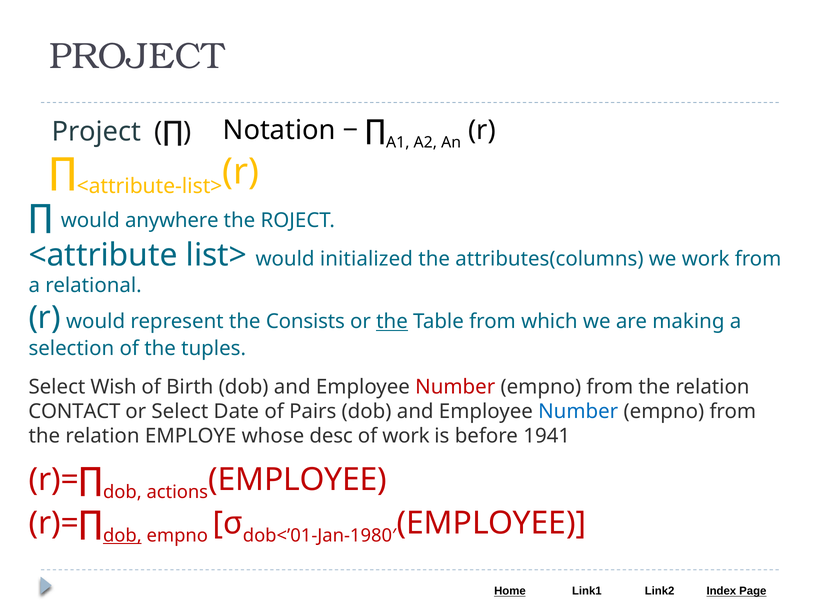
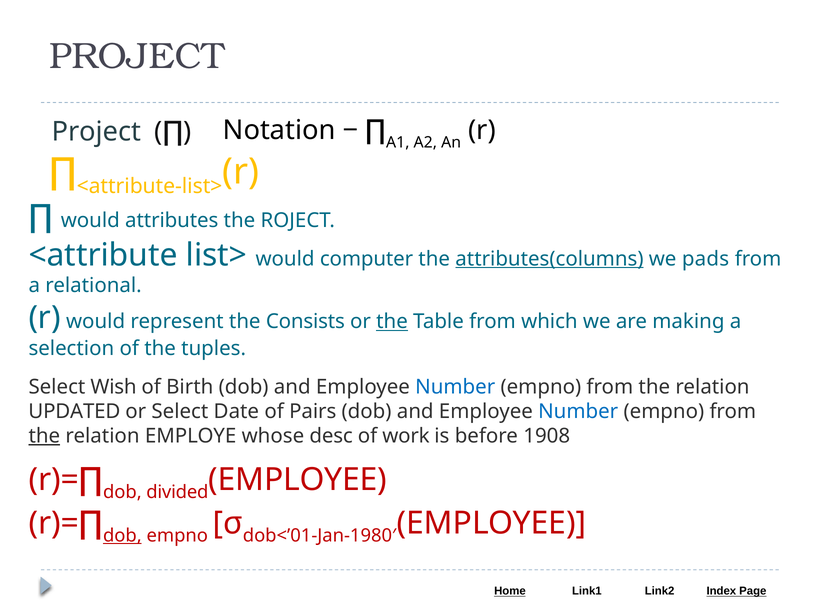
anywhere: anywhere -> attributes
initialized: initialized -> computer
attributes(columns underline: none -> present
we work: work -> pads
Number at (455, 387) colour: red -> blue
CONTACT: CONTACT -> UPDATED
the at (44, 436) underline: none -> present
1941: 1941 -> 1908
actions: actions -> divided
